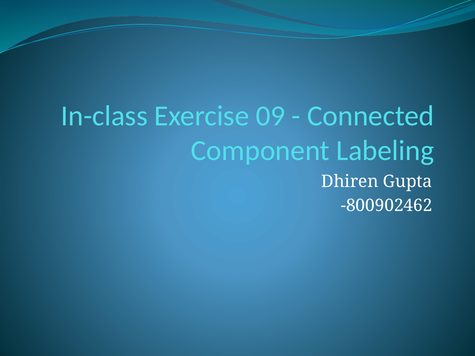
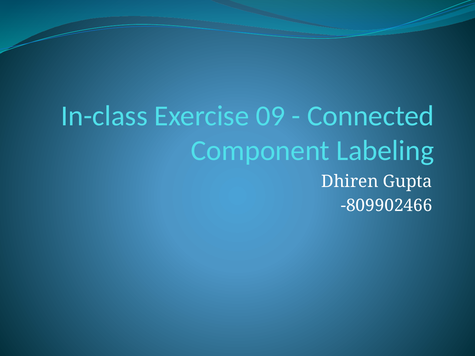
-800902462: -800902462 -> -809902466
